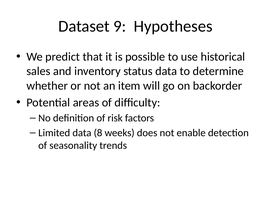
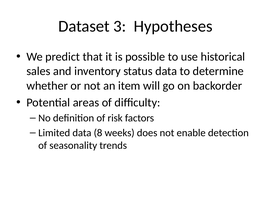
9: 9 -> 3
